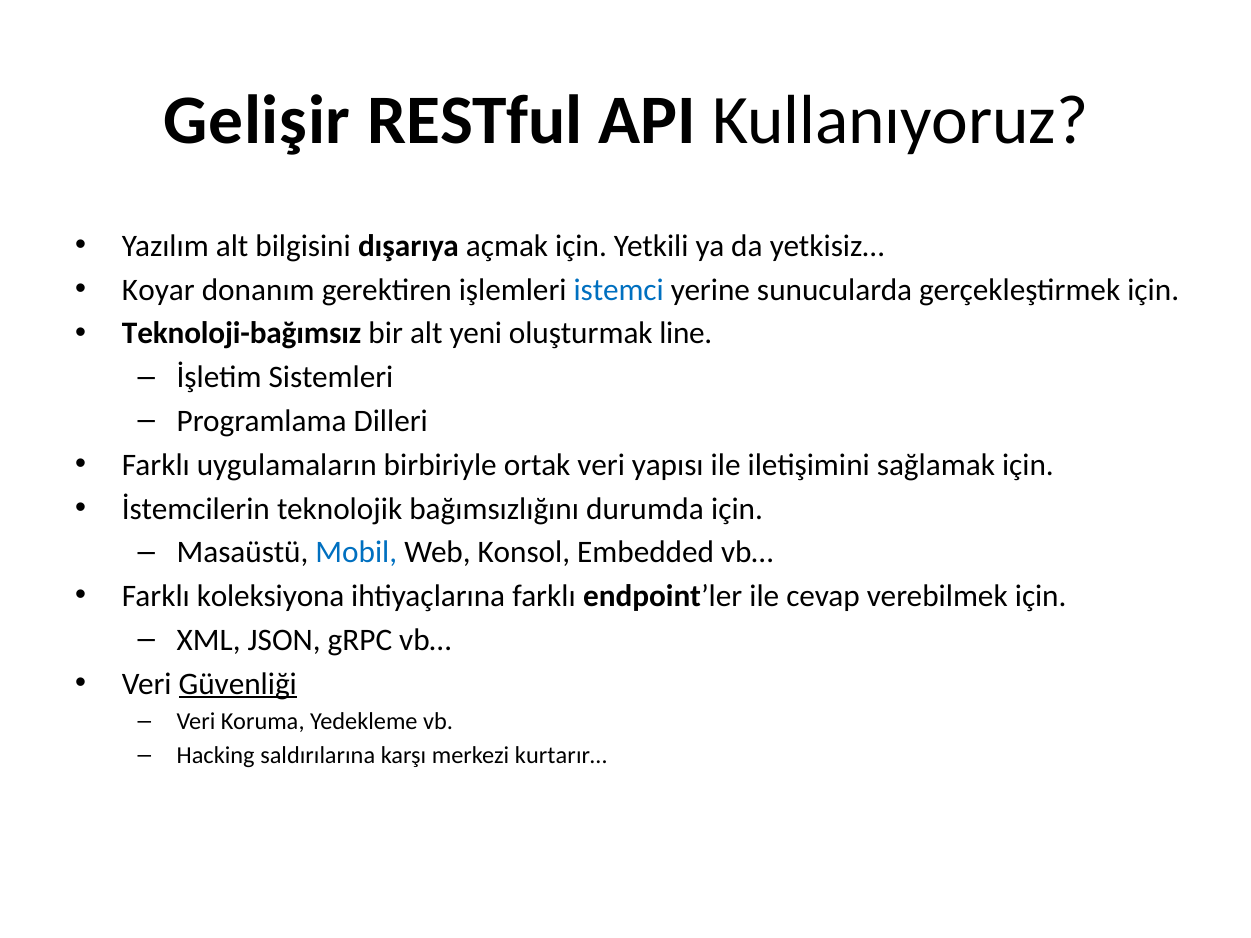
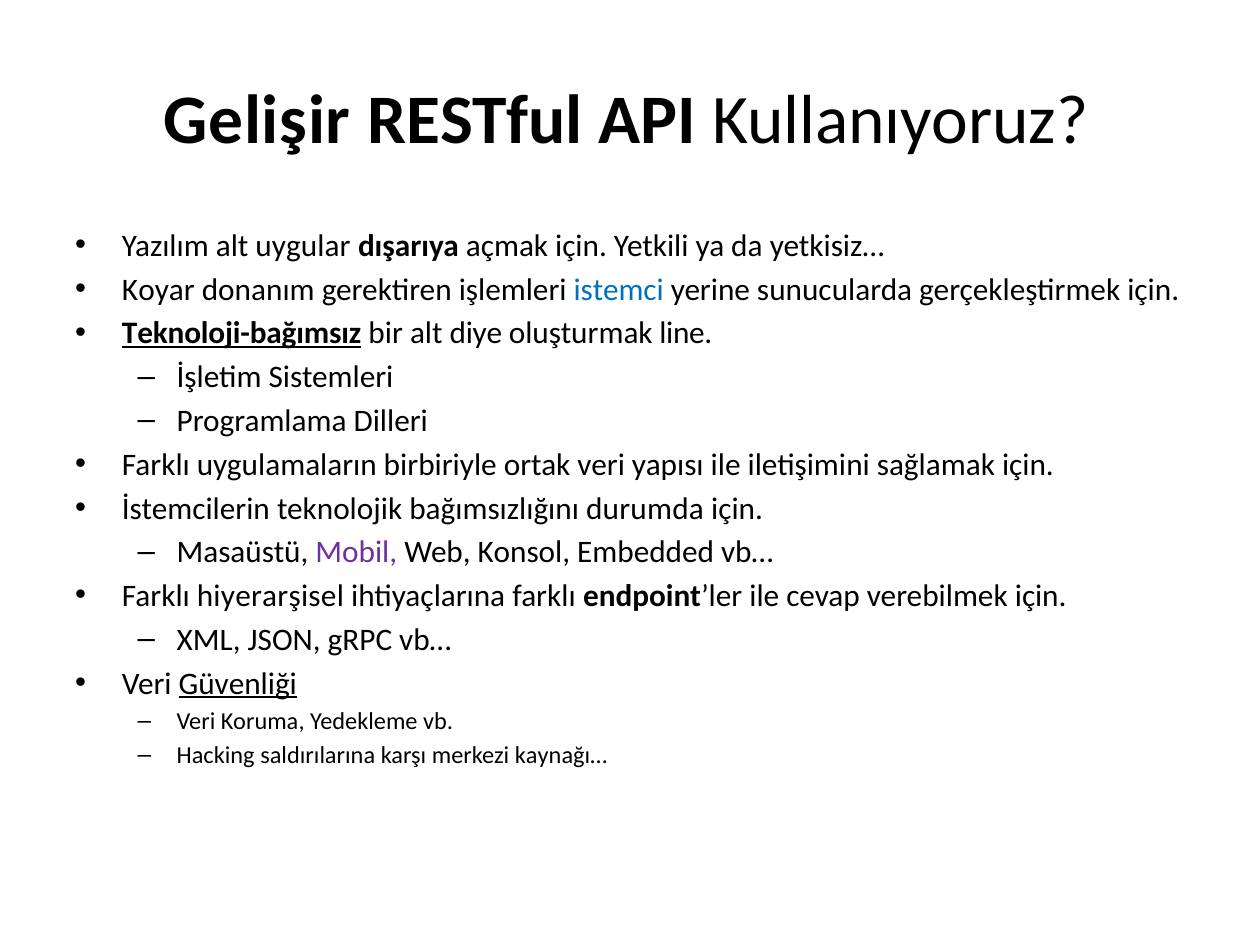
bilgisini: bilgisini -> uygular
Teknoloji-bağımsız underline: none -> present
yeni: yeni -> diye
Mobil colour: blue -> purple
koleksiyona: koleksiyona -> hiyerarşisel
kurtarır…: kurtarır… -> kaynağı…
